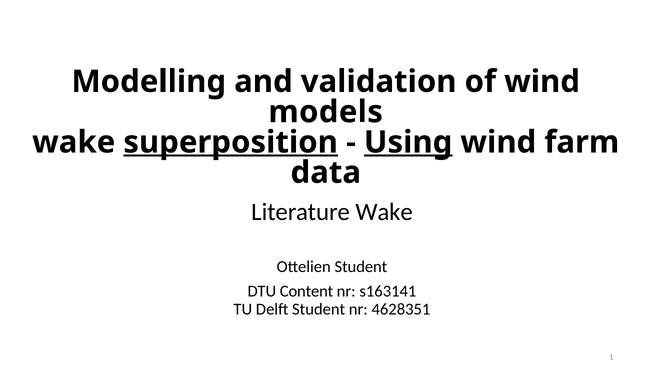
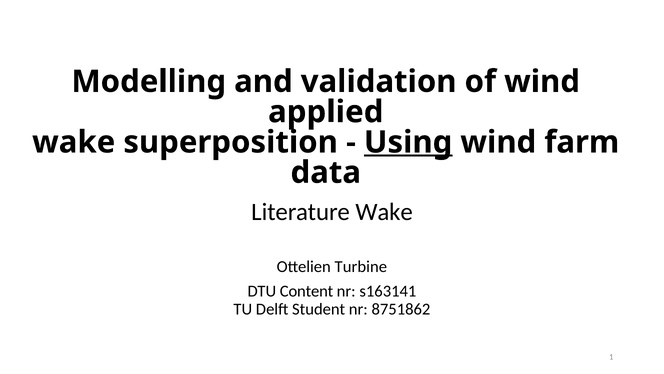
models: models -> applied
superposition underline: present -> none
Ottelien Student: Student -> Turbine
4628351: 4628351 -> 8751862
